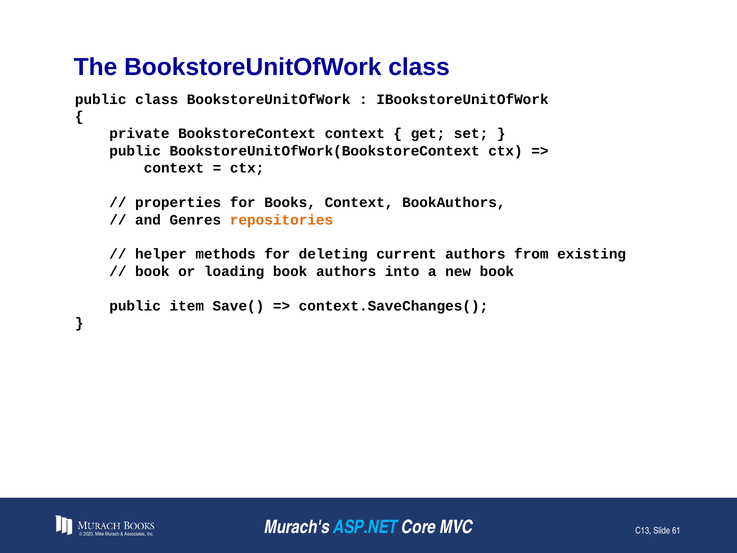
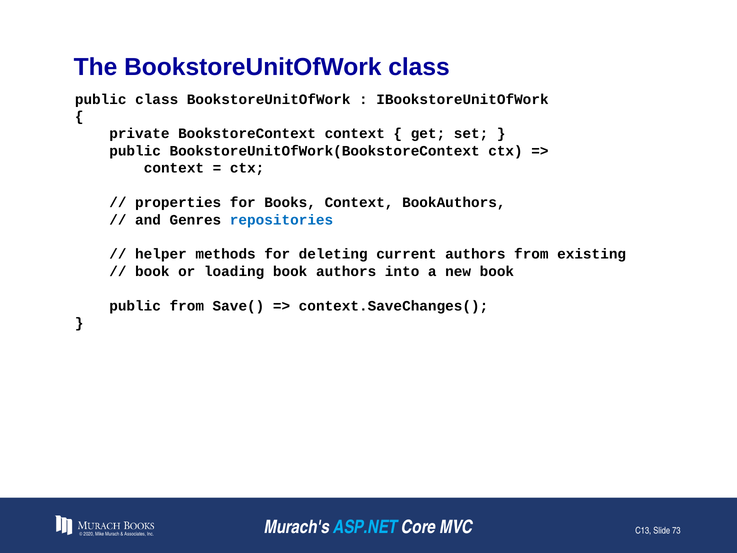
repositories colour: orange -> blue
public item: item -> from
61: 61 -> 73
